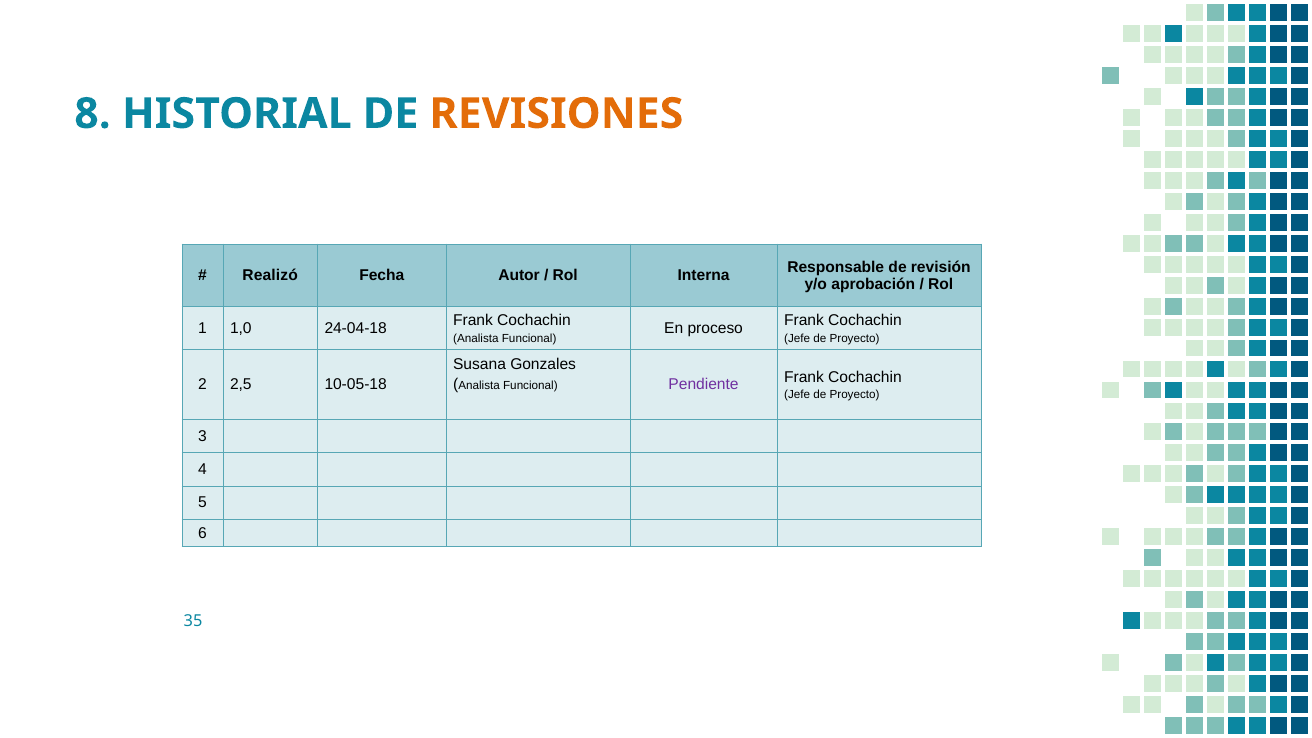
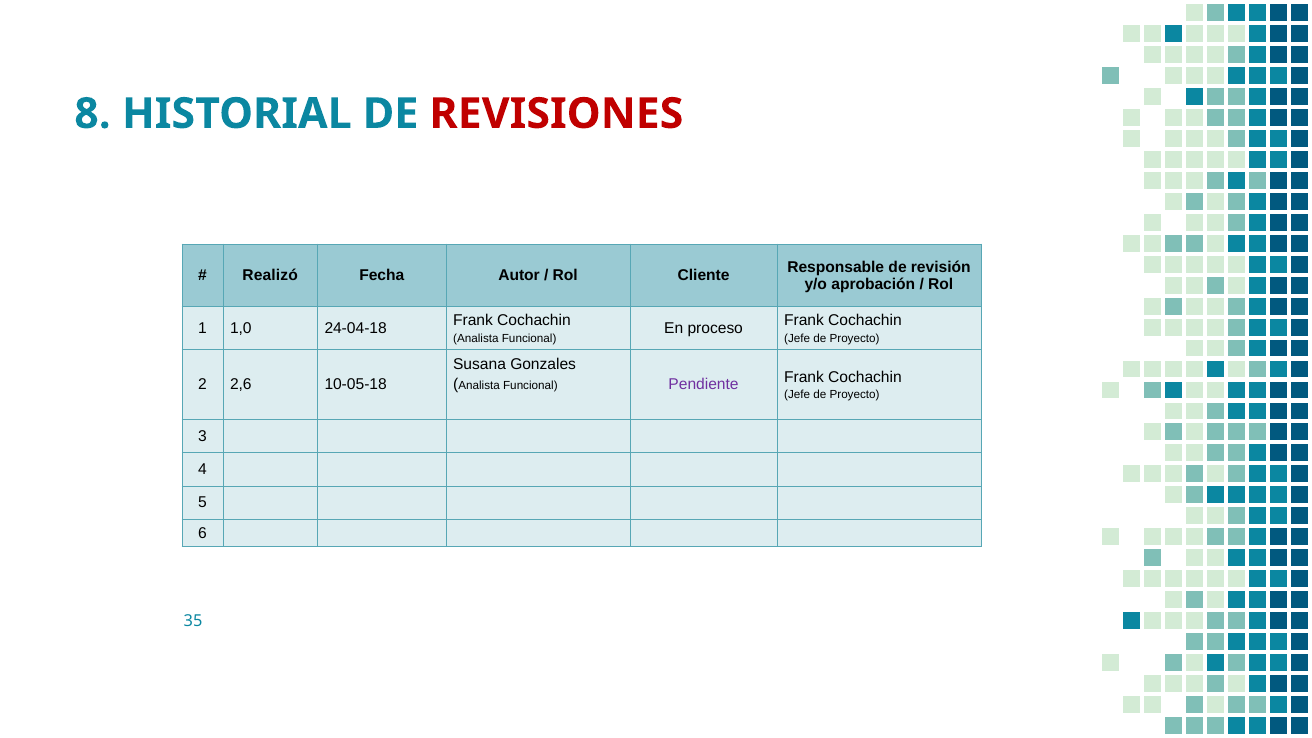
REVISIONES colour: orange -> red
Interna: Interna -> Cliente
2,5: 2,5 -> 2,6
